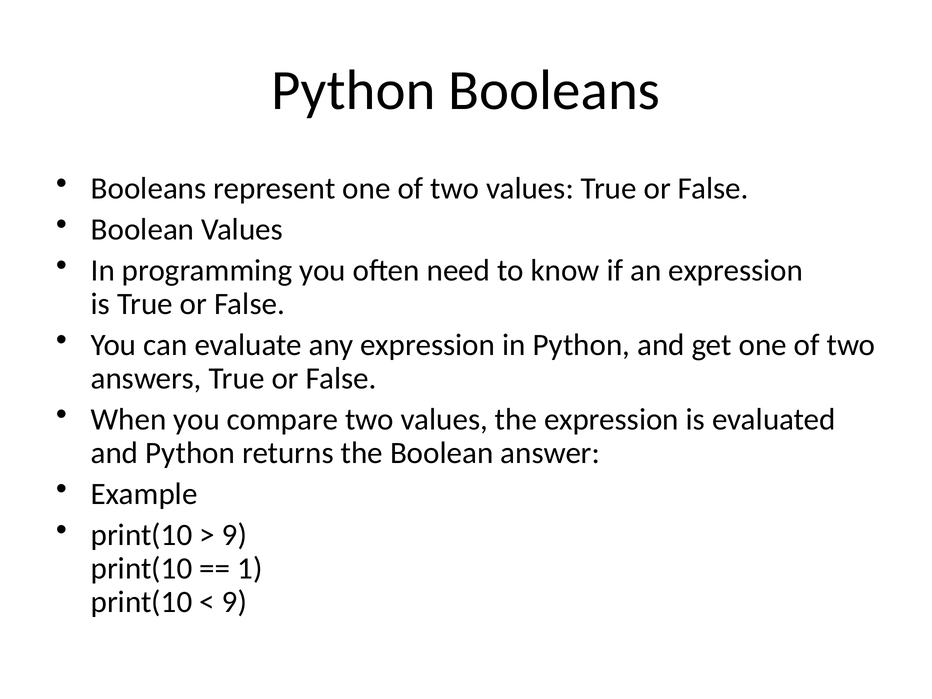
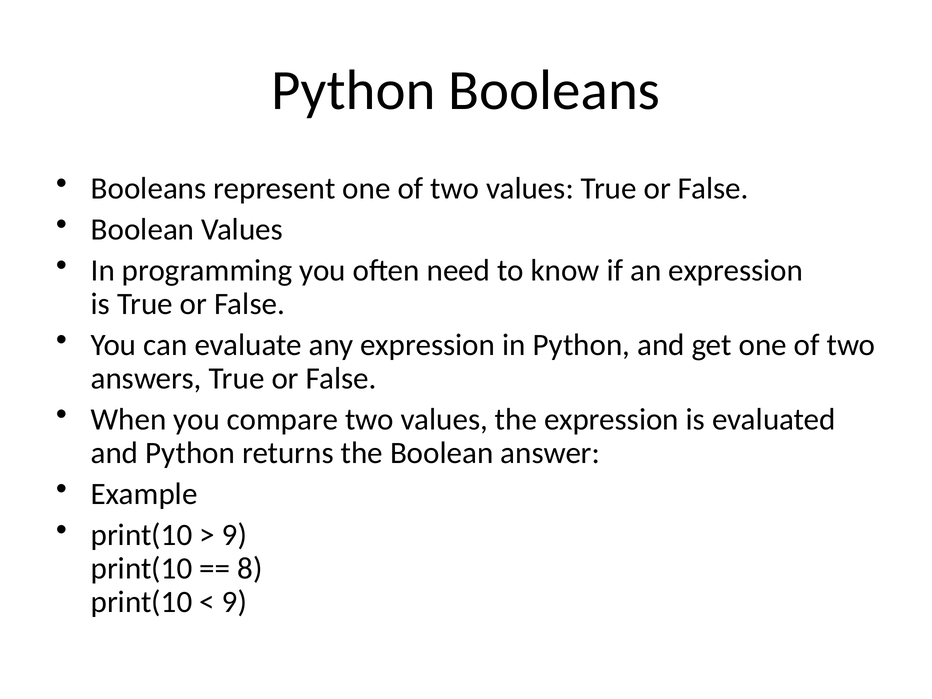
1: 1 -> 8
